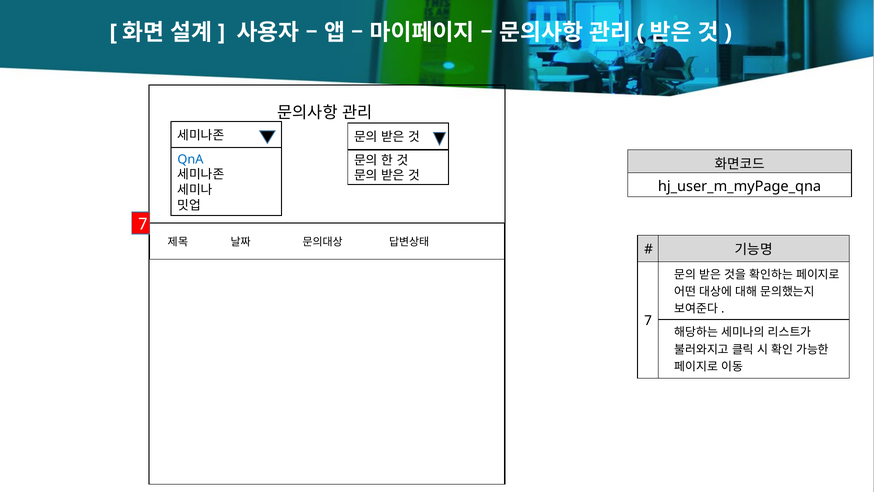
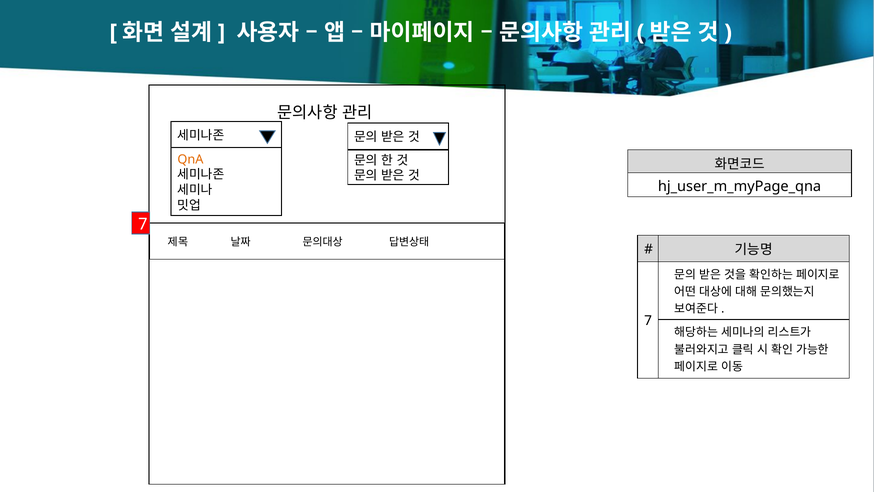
QnA colour: blue -> orange
